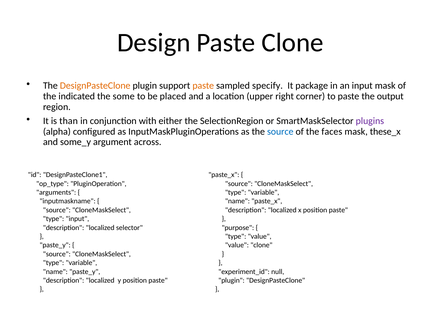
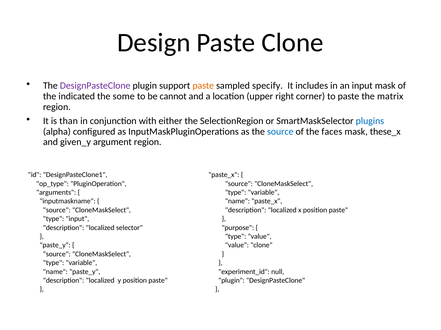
DesignPasteClone at (95, 86) colour: orange -> purple
package: package -> includes
placed: placed -> cannot
output: output -> matrix
plugins colour: purple -> blue
some_y: some_y -> given_y
argument across: across -> region
